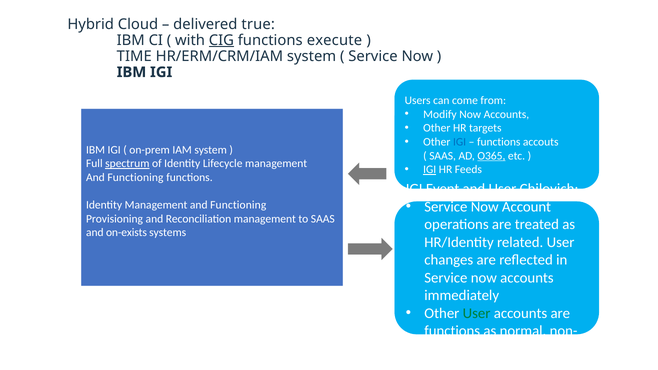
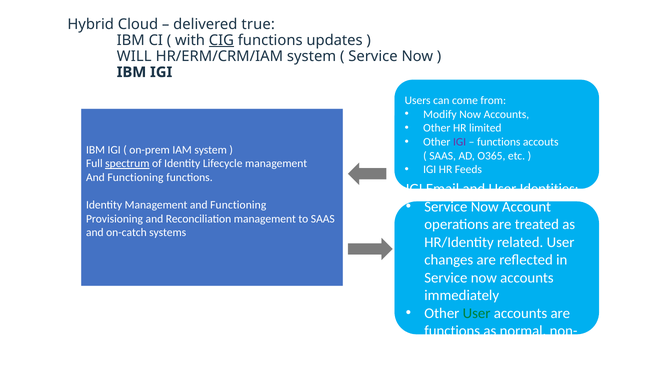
execute: execute -> updates
TIME: TIME -> WILL
targets: targets -> limited
IGI at (460, 142) colour: blue -> purple
O365 underline: present -> none
IGI at (430, 170) underline: present -> none
Event: Event -> Email
Chilovich: Chilovich -> Identities
on-exists: on-exists -> on-catch
